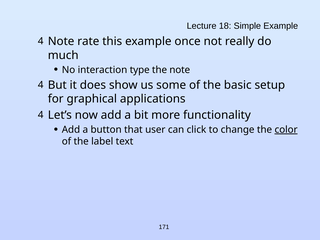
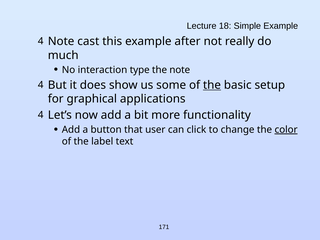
rate: rate -> cast
once: once -> after
the at (212, 85) underline: none -> present
